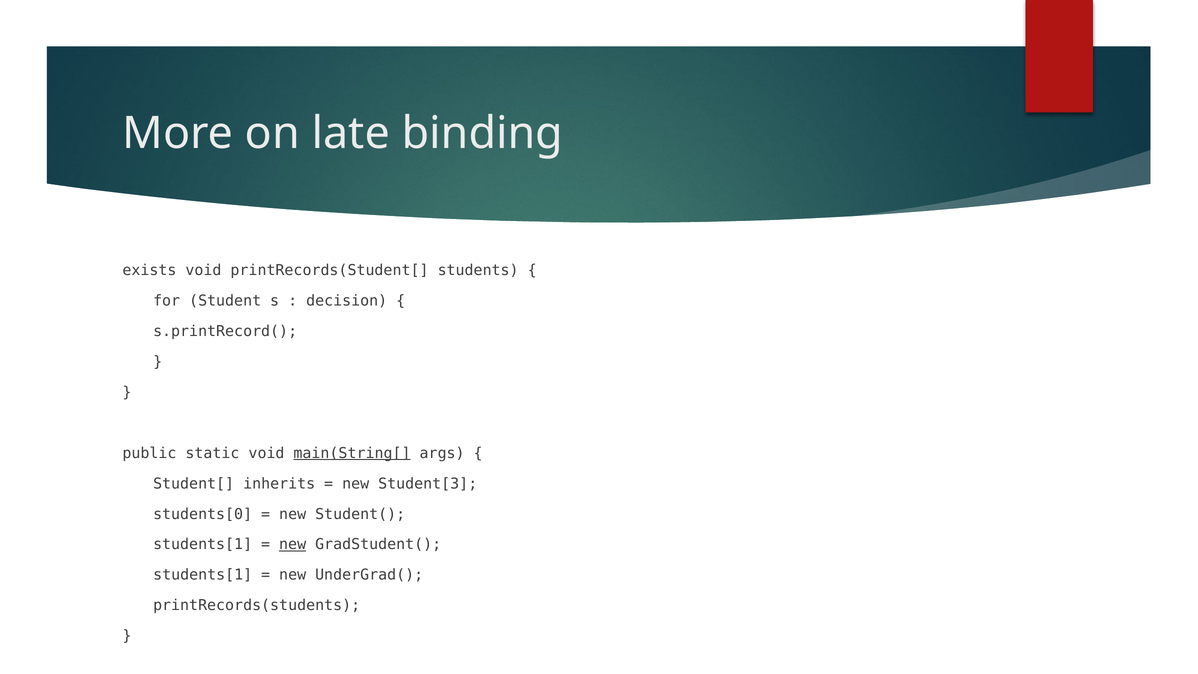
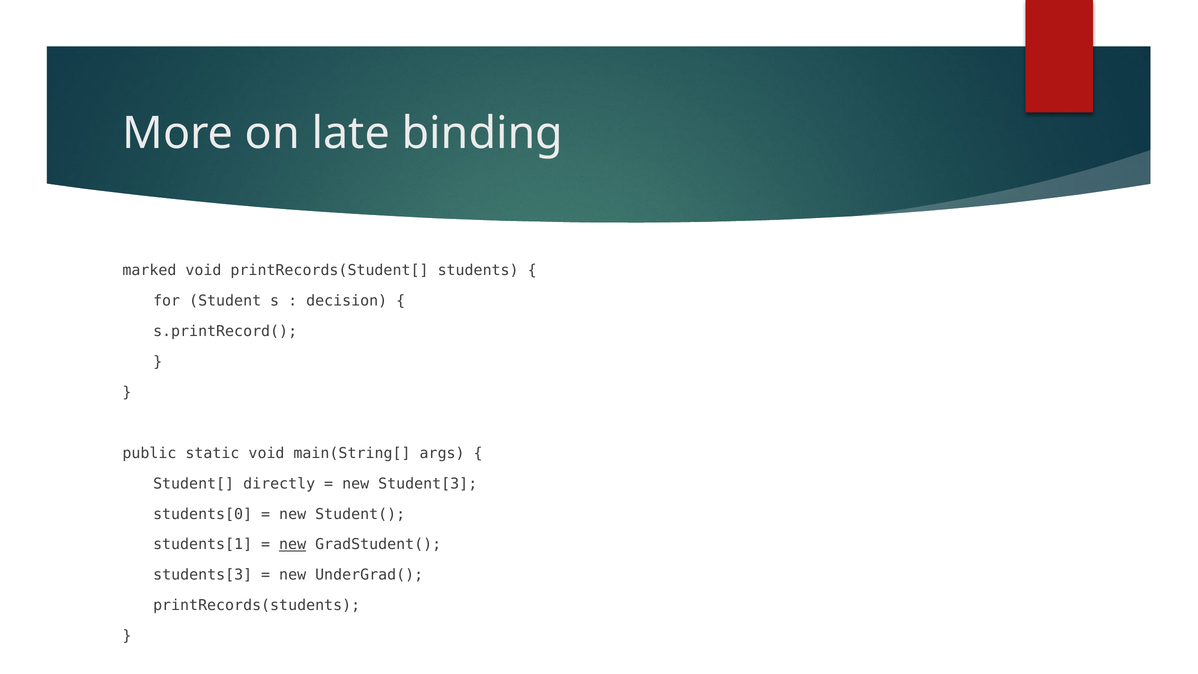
exists: exists -> marked
main(String[ underline: present -> none
inherits: inherits -> directly
students[1 at (203, 575): students[1 -> students[3
